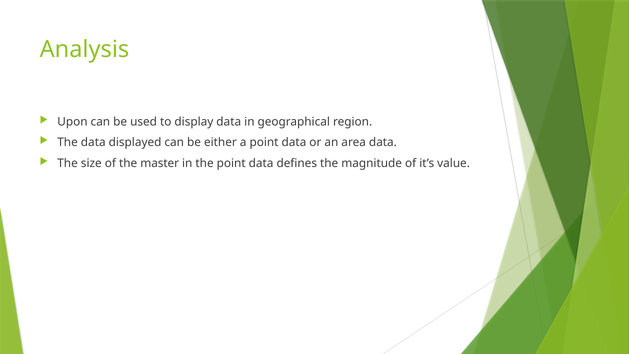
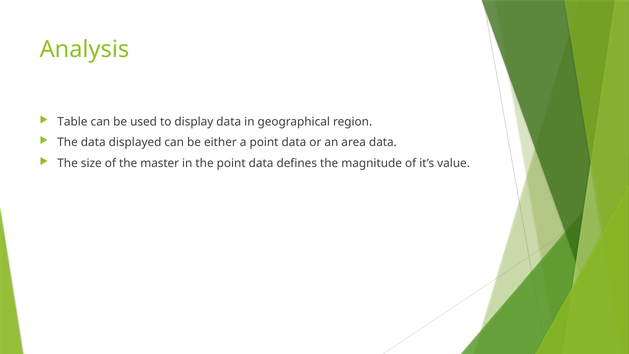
Upon: Upon -> Table
